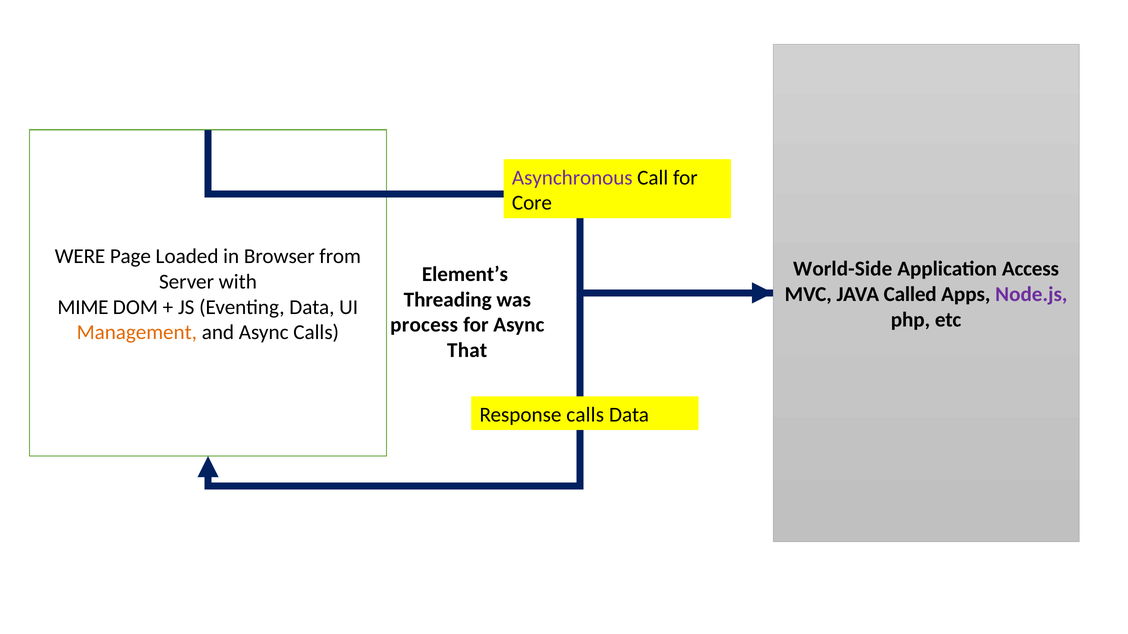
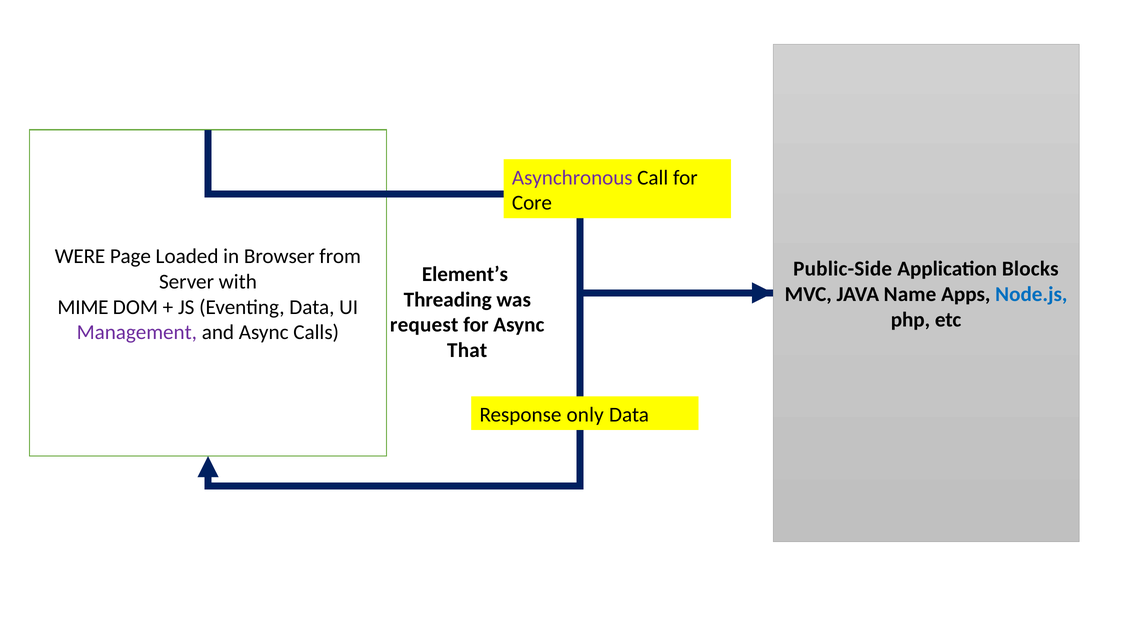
World-Side: World-Side -> Public-Side
Access: Access -> Blocks
Called: Called -> Name
Node.js colour: purple -> blue
process: process -> request
Management colour: orange -> purple
Response calls: calls -> only
